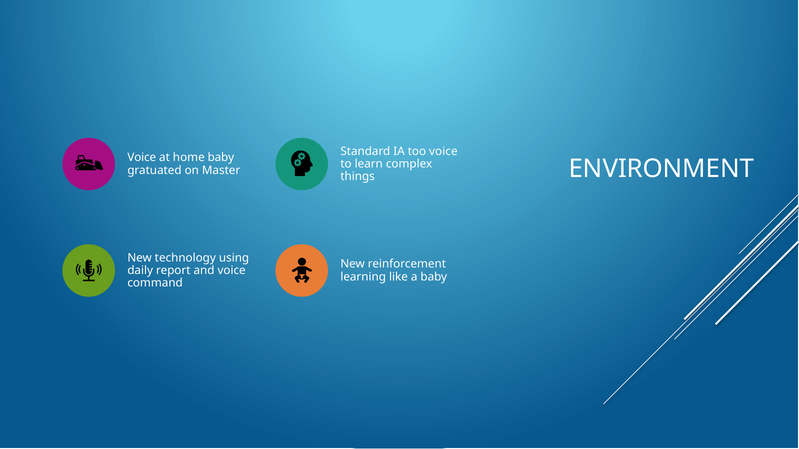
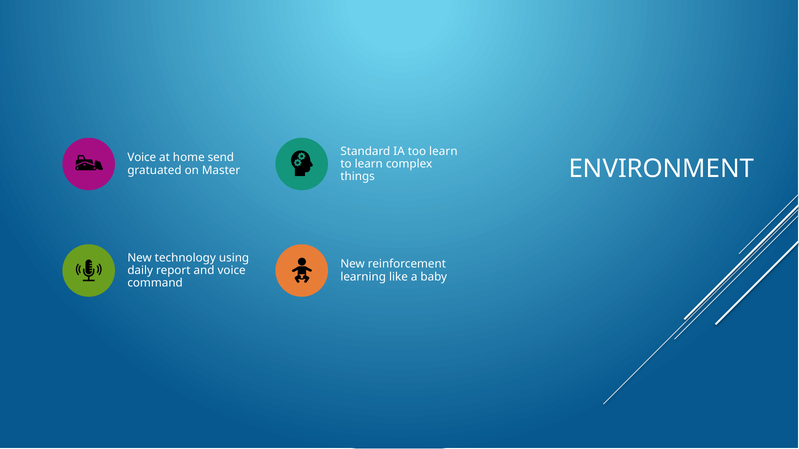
too voice: voice -> learn
home baby: baby -> send
